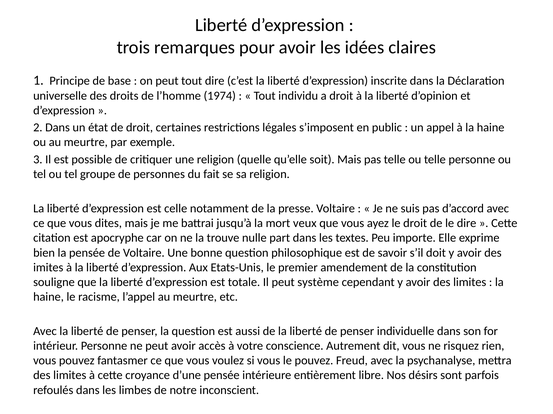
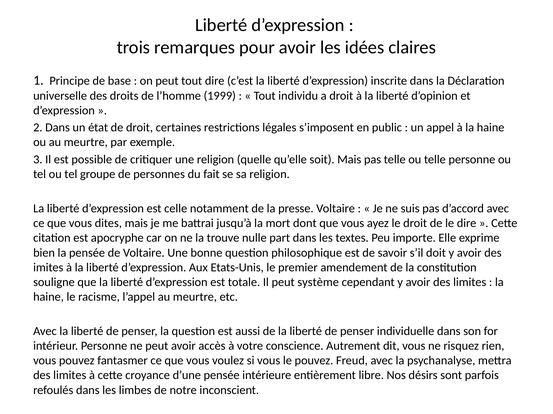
1974: 1974 -> 1999
veux: veux -> dont
